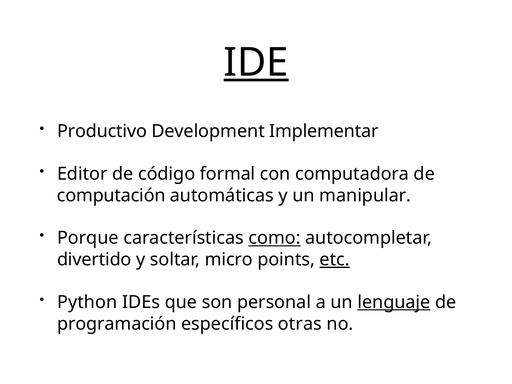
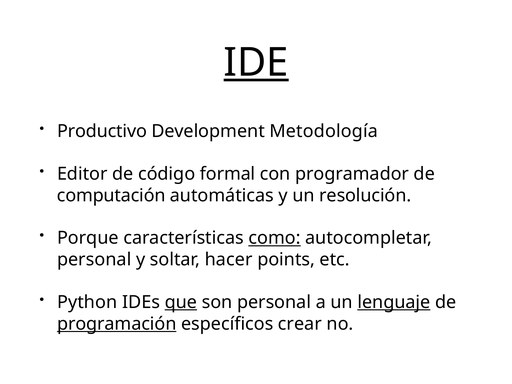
Implementar: Implementar -> Metodología
computadora: computadora -> programador
manipular: manipular -> resolución
divertido at (94, 260): divertido -> personal
micro: micro -> hacer
etc underline: present -> none
que underline: none -> present
programación underline: none -> present
otras: otras -> crear
